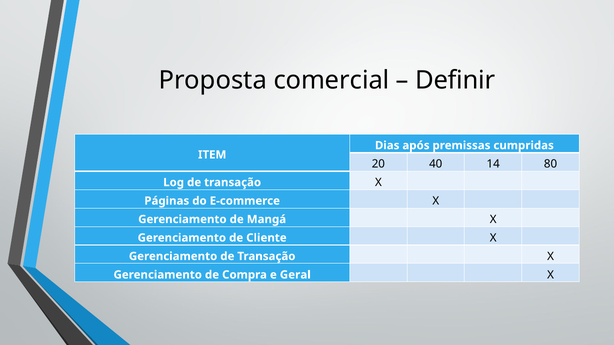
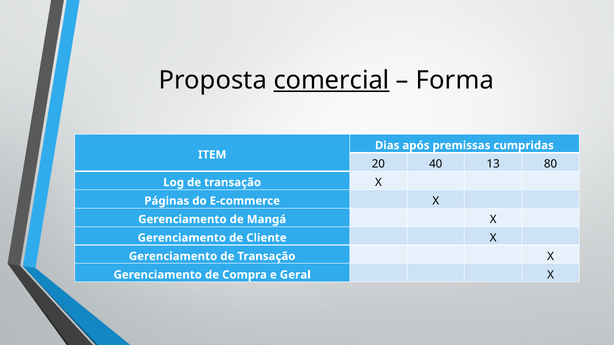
comercial underline: none -> present
Definir: Definir -> Forma
14: 14 -> 13
